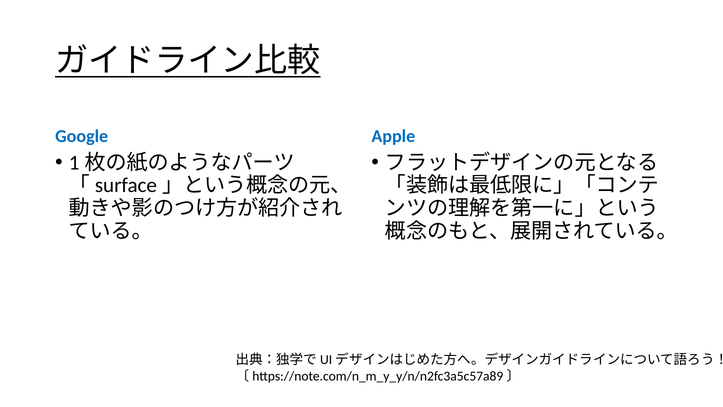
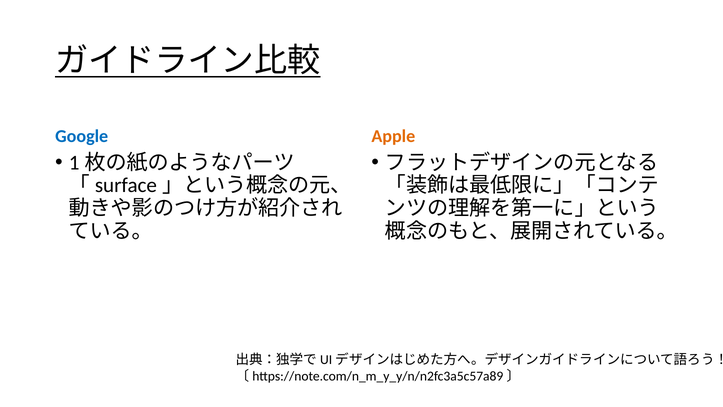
Apple colour: blue -> orange
